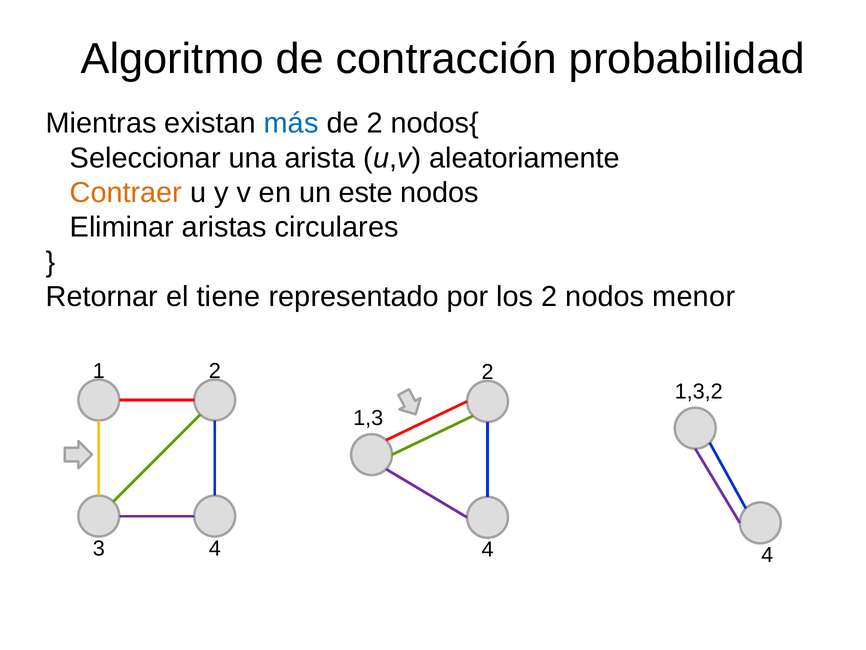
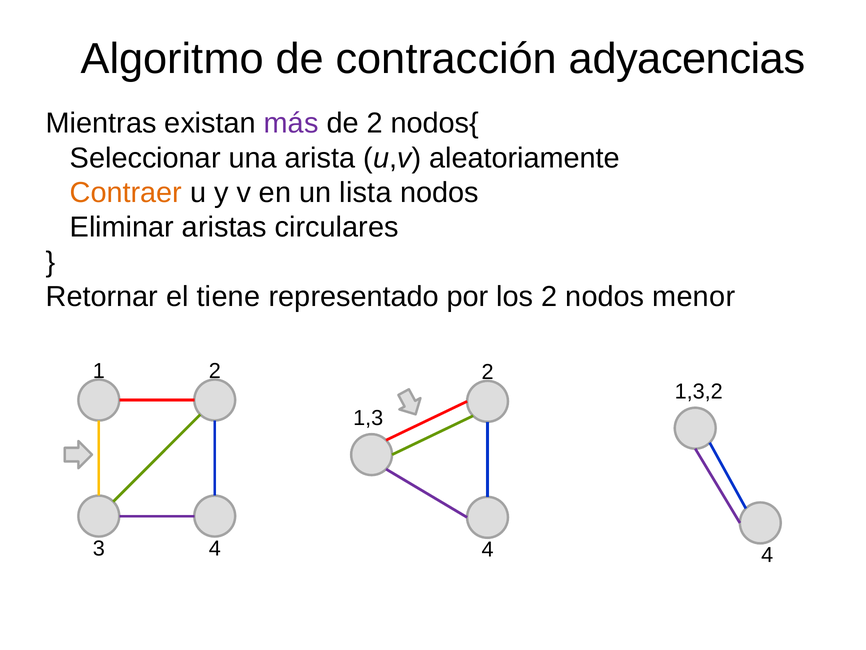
probabilidad: probabilidad -> adyacencias
más colour: blue -> purple
este: este -> lista
